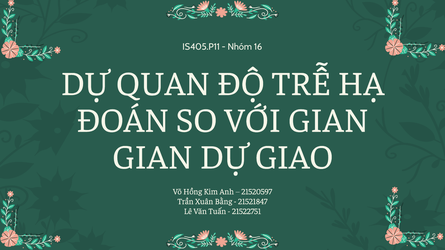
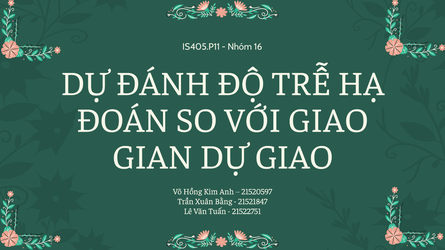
QUAN: QUAN -> ĐÁNH
VỚI GIAN: GIAN -> GIAO
